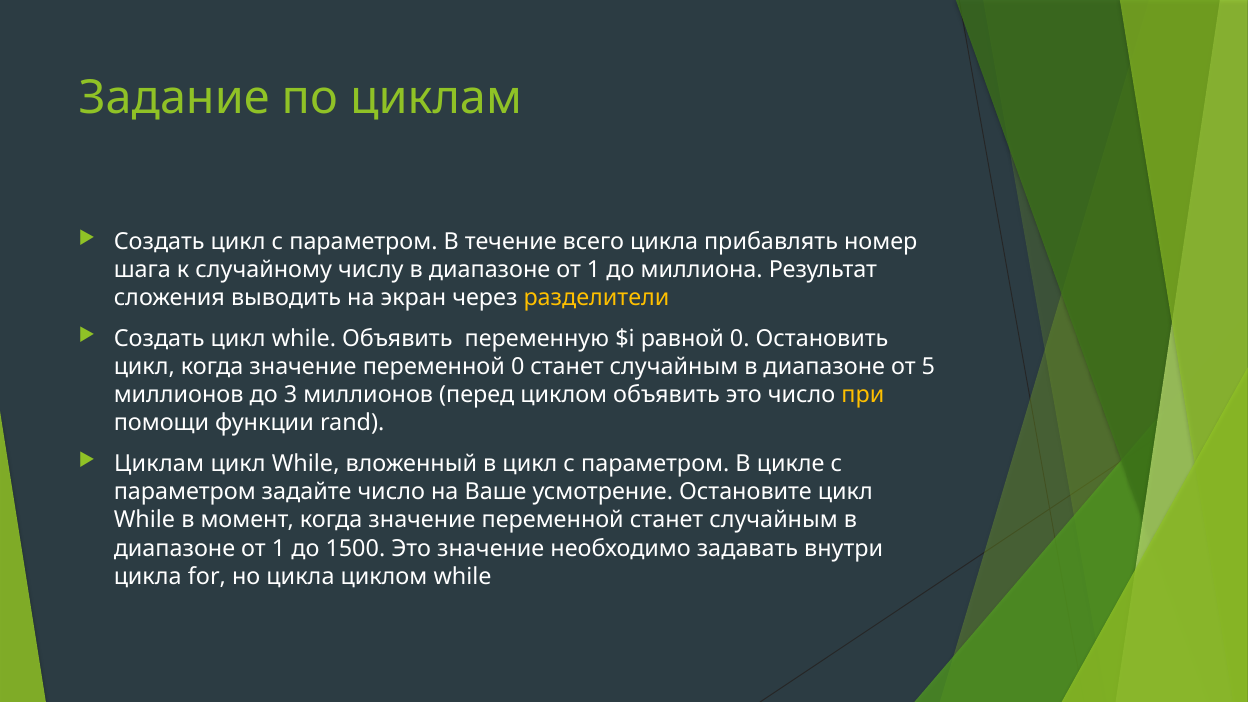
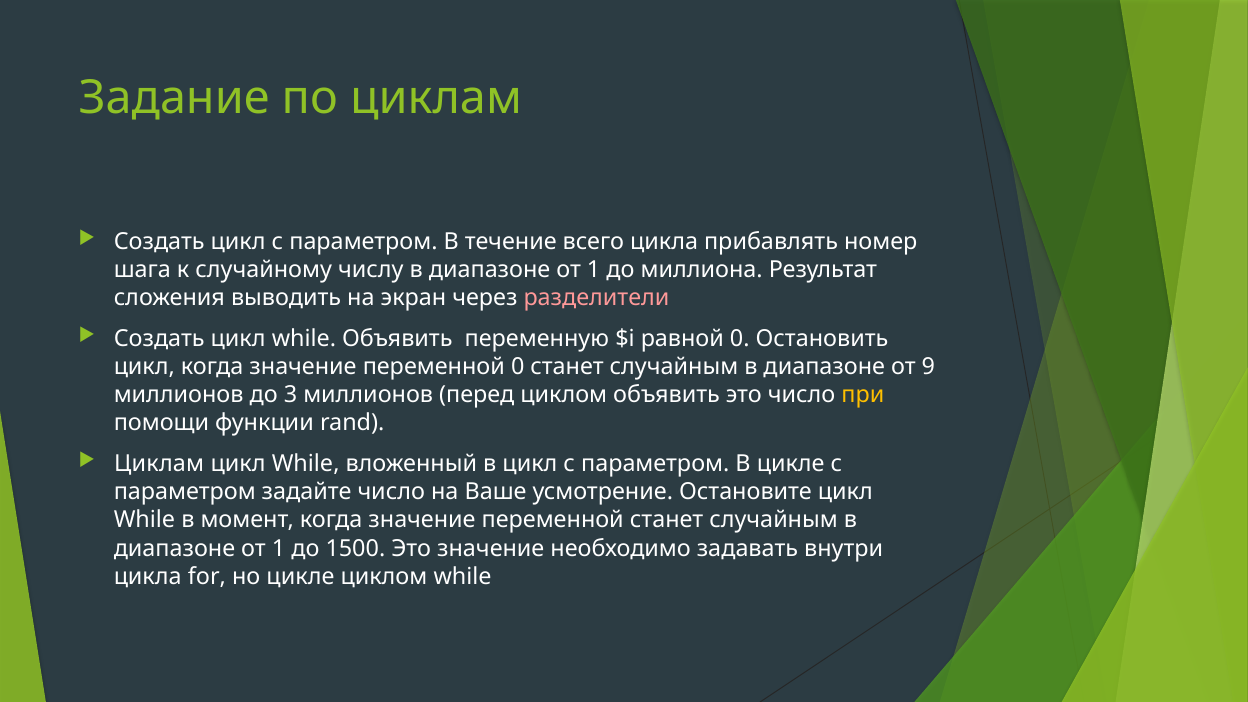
разделители colour: yellow -> pink
5: 5 -> 9
но цикла: цикла -> цикле
